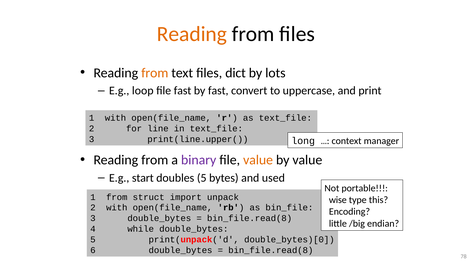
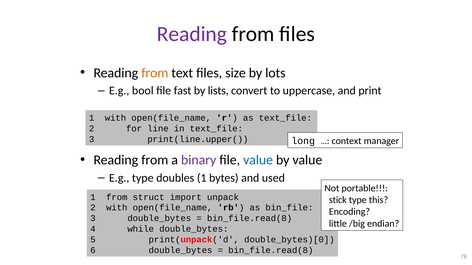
Reading at (192, 34) colour: orange -> purple
dict: dict -> size
loop: loop -> bool
by fast: fast -> lists
value at (258, 160) colour: orange -> blue
E.g start: start -> type
doubles 5: 5 -> 1
wise: wise -> stick
